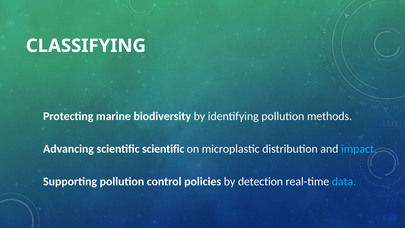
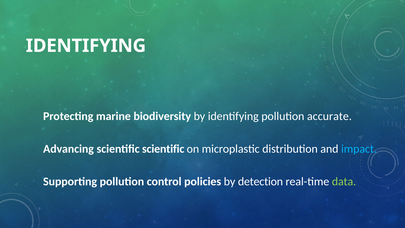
CLASSIFYING at (86, 46): CLASSIFYING -> IDENTIFYING
methods: methods -> accurate
data colour: light blue -> light green
